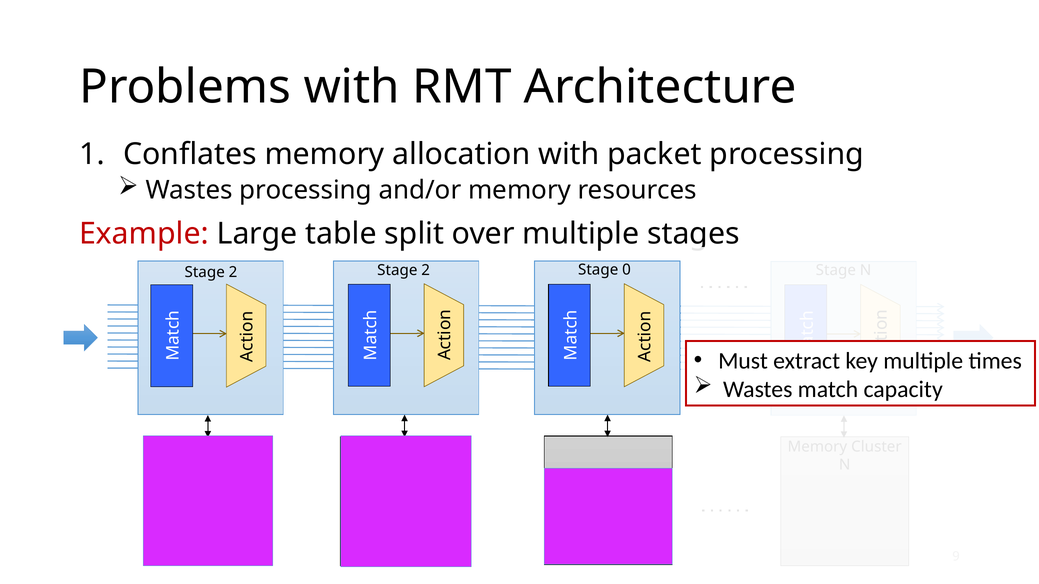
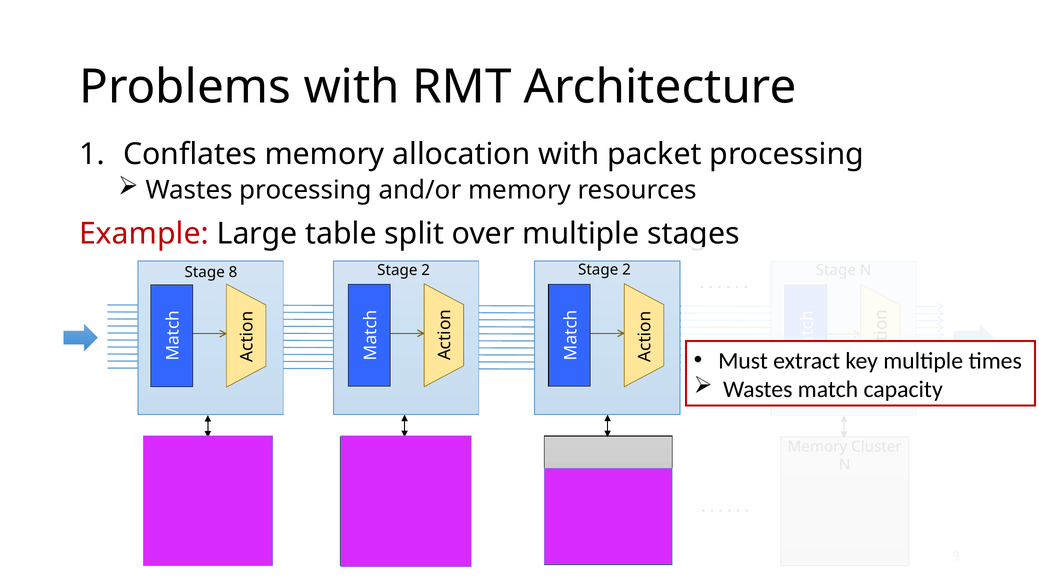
2 at (233, 273): 2 -> 8
2 Stage 0: 0 -> 2
